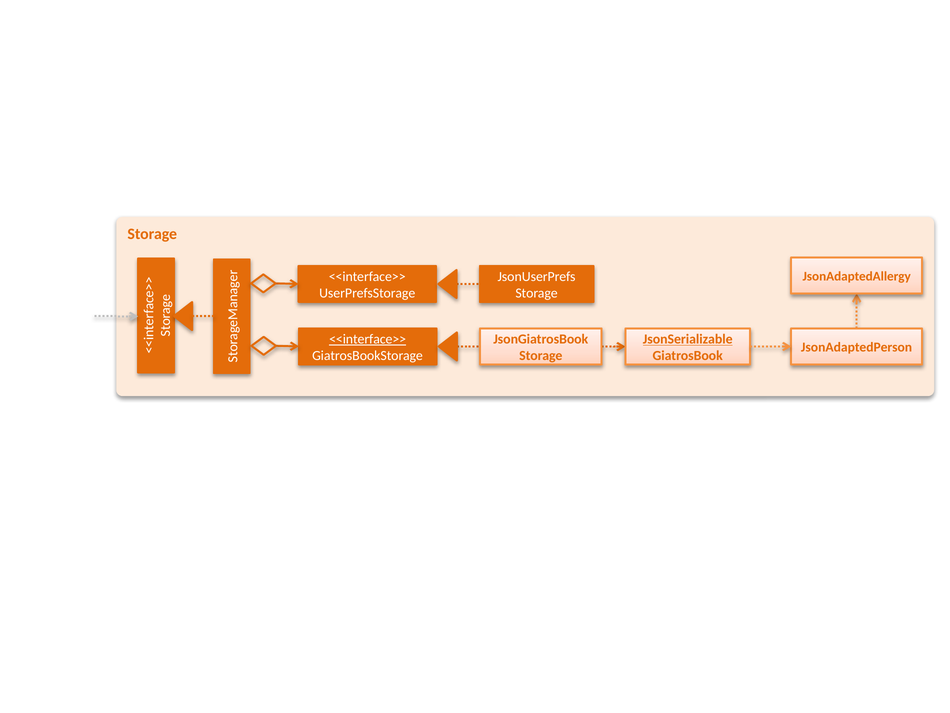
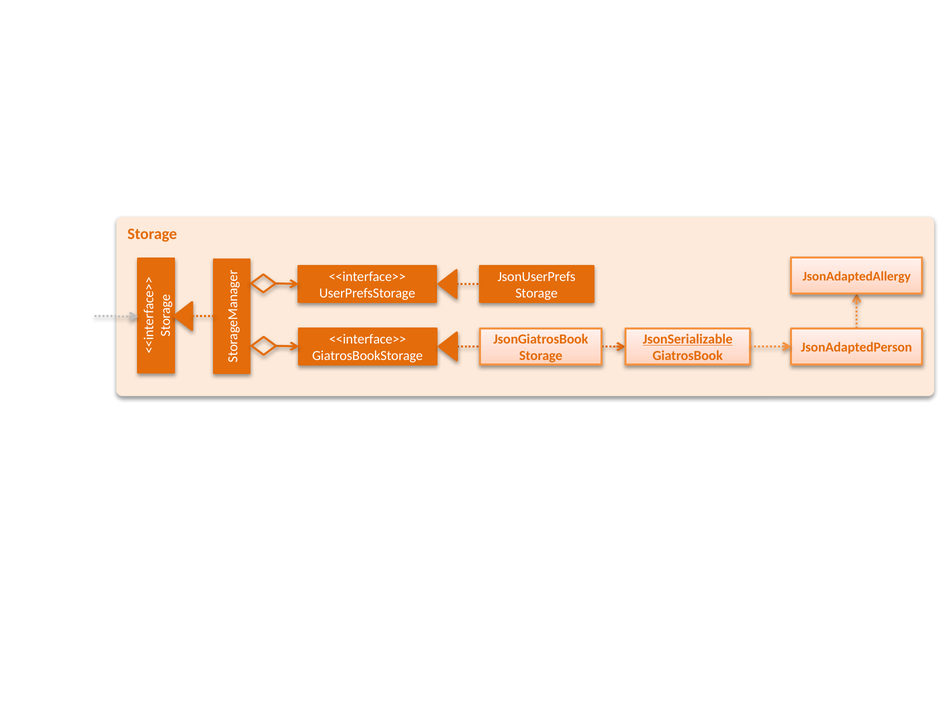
<<interface>> at (368, 339) underline: present -> none
